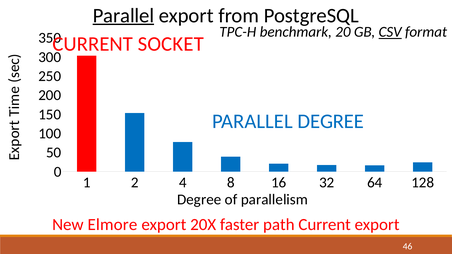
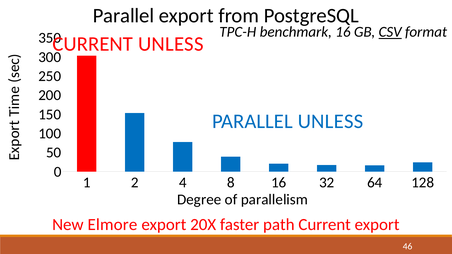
Parallel at (123, 16) underline: present -> none
benchmark 20: 20 -> 16
CURRENT SOCKET: SOCKET -> UNLESS
PARALLEL DEGREE: DEGREE -> UNLESS
